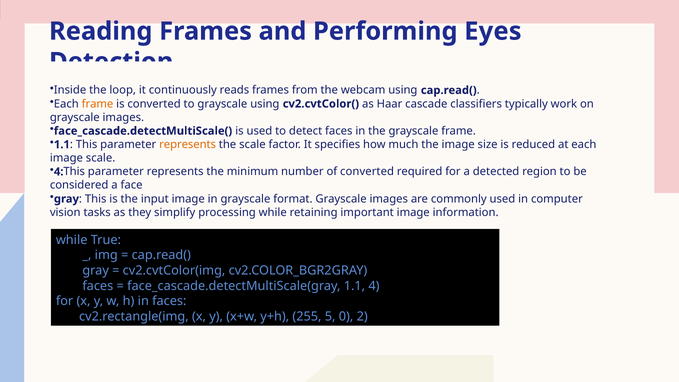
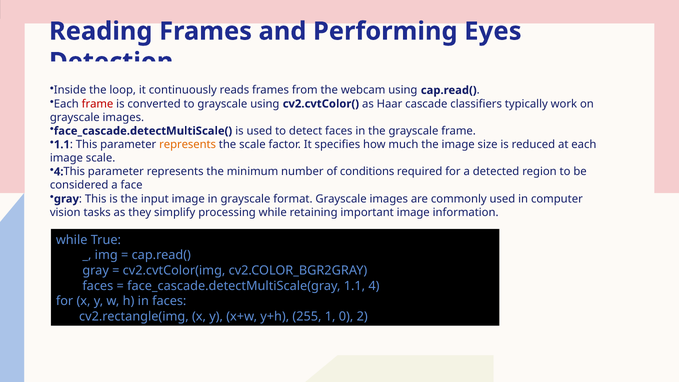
frame at (98, 104) colour: orange -> red
of converted: converted -> conditions
5: 5 -> 1
